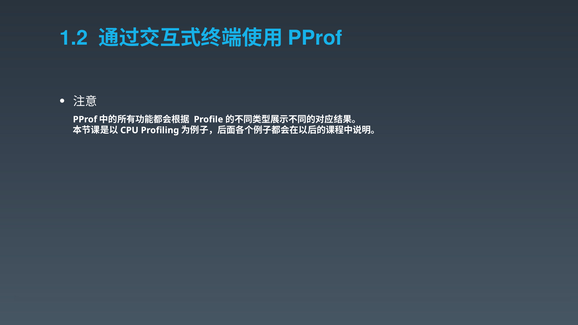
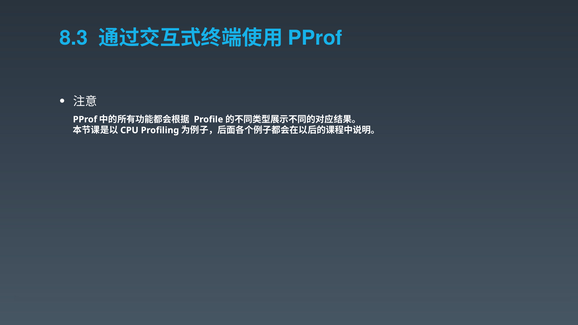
1.2: 1.2 -> 8.3
